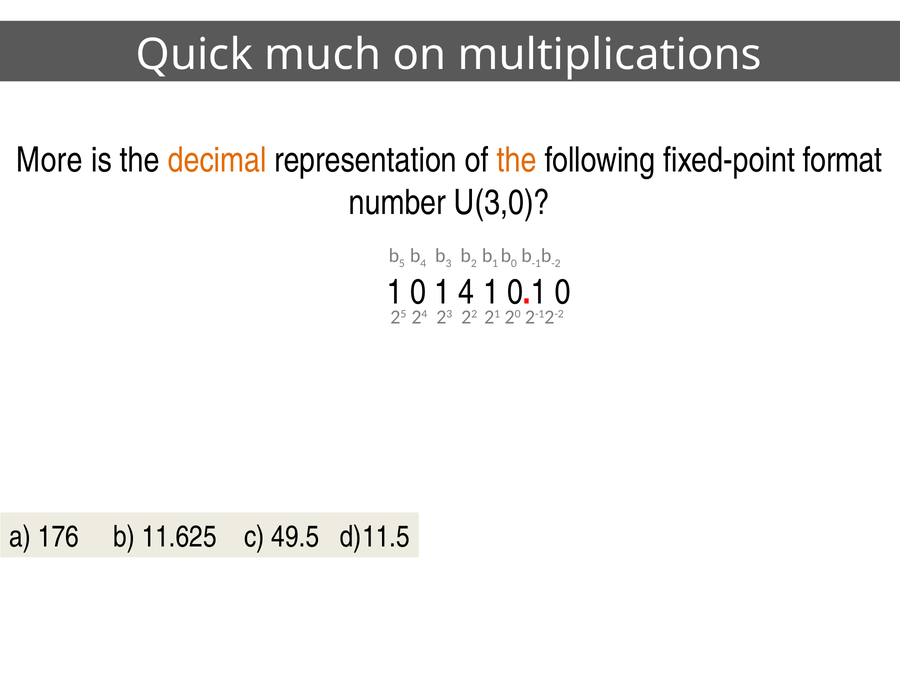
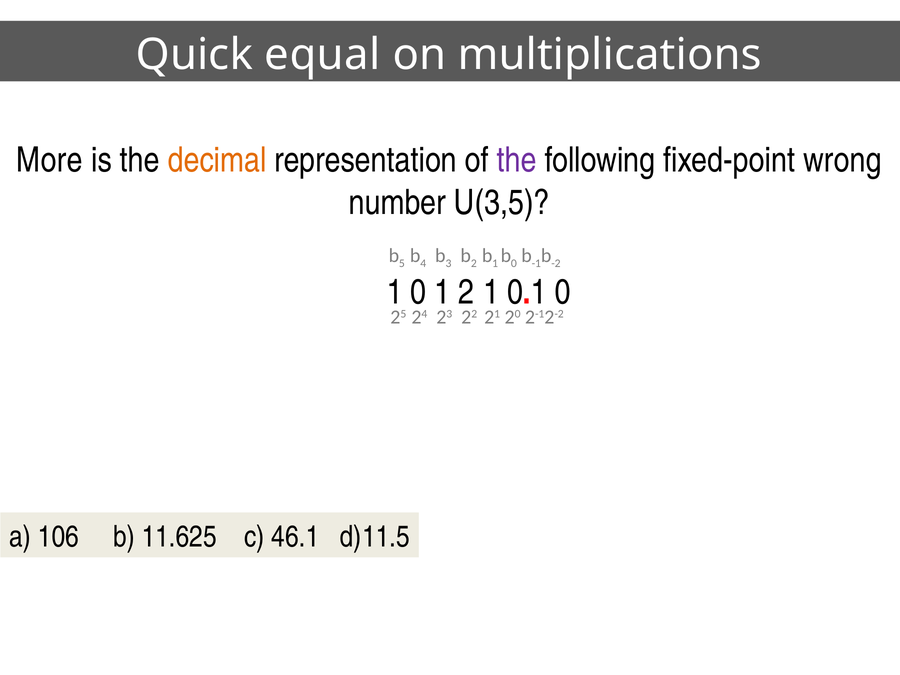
much: much -> equal
the at (517, 160) colour: orange -> purple
format: format -> wrong
U(3,0: U(3,0 -> U(3,5
1 4: 4 -> 2
176: 176 -> 106
49.5: 49.5 -> 46.1
